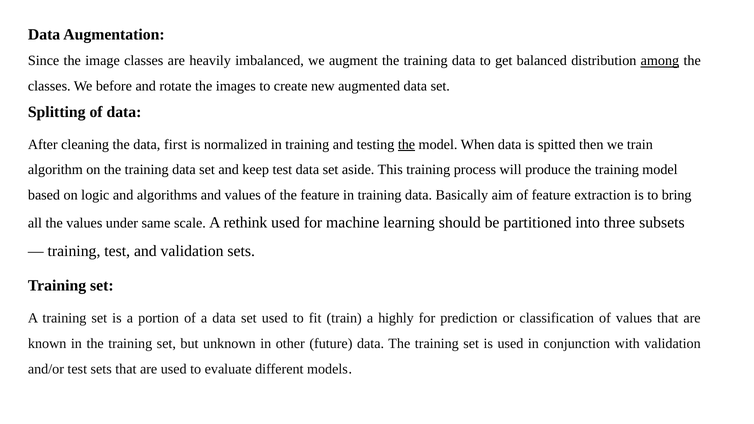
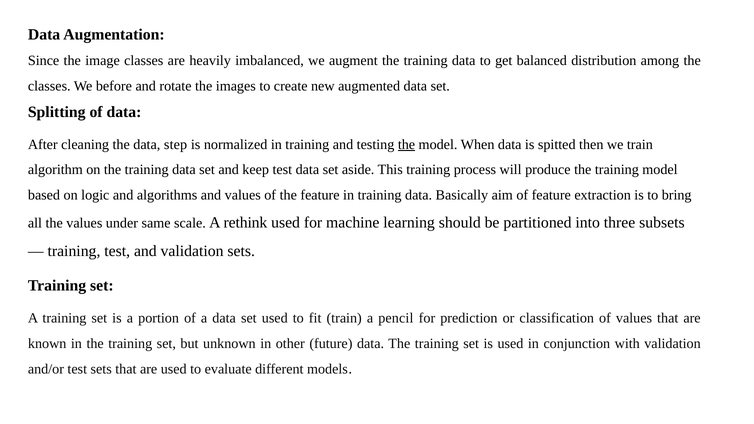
among underline: present -> none
first: first -> step
highly: highly -> pencil
